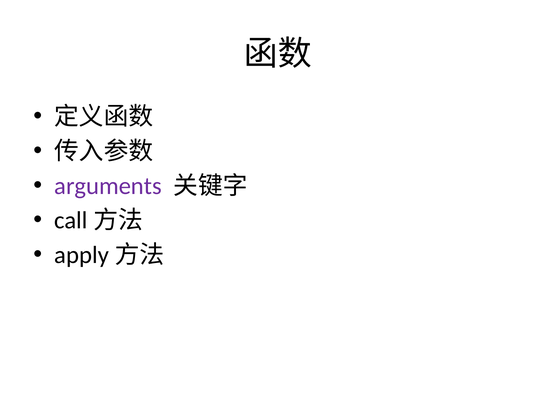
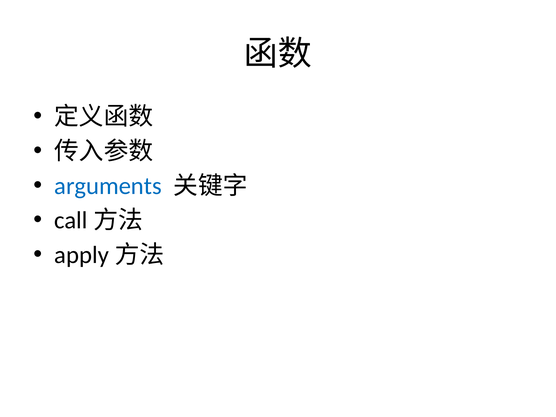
arguments colour: purple -> blue
